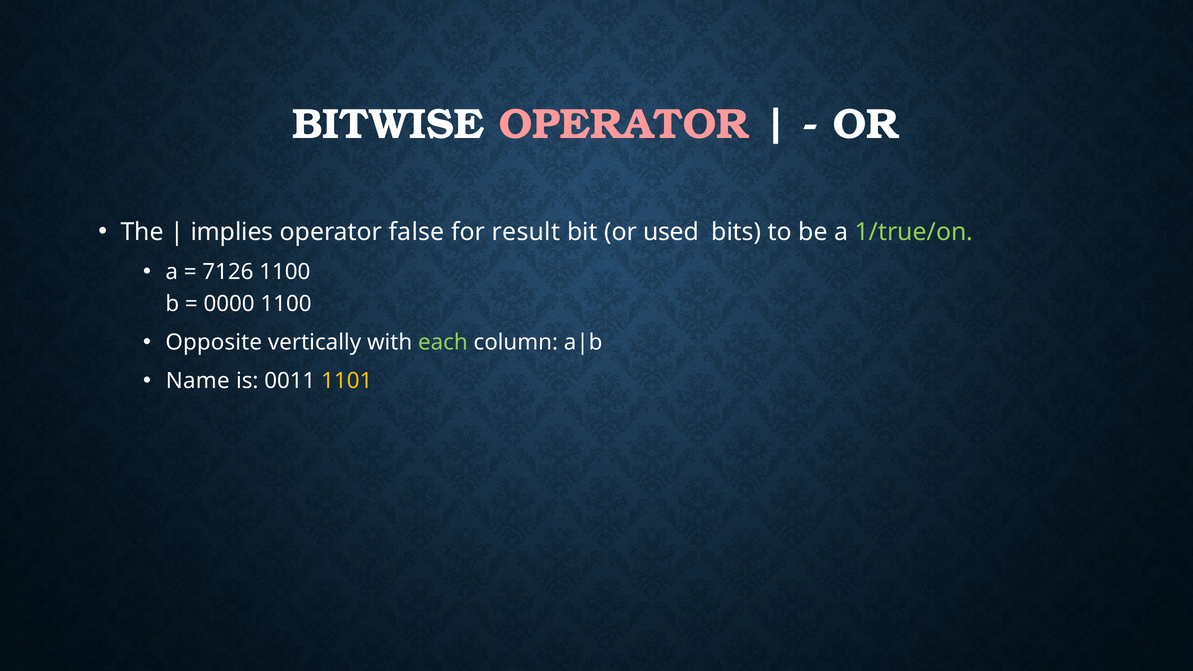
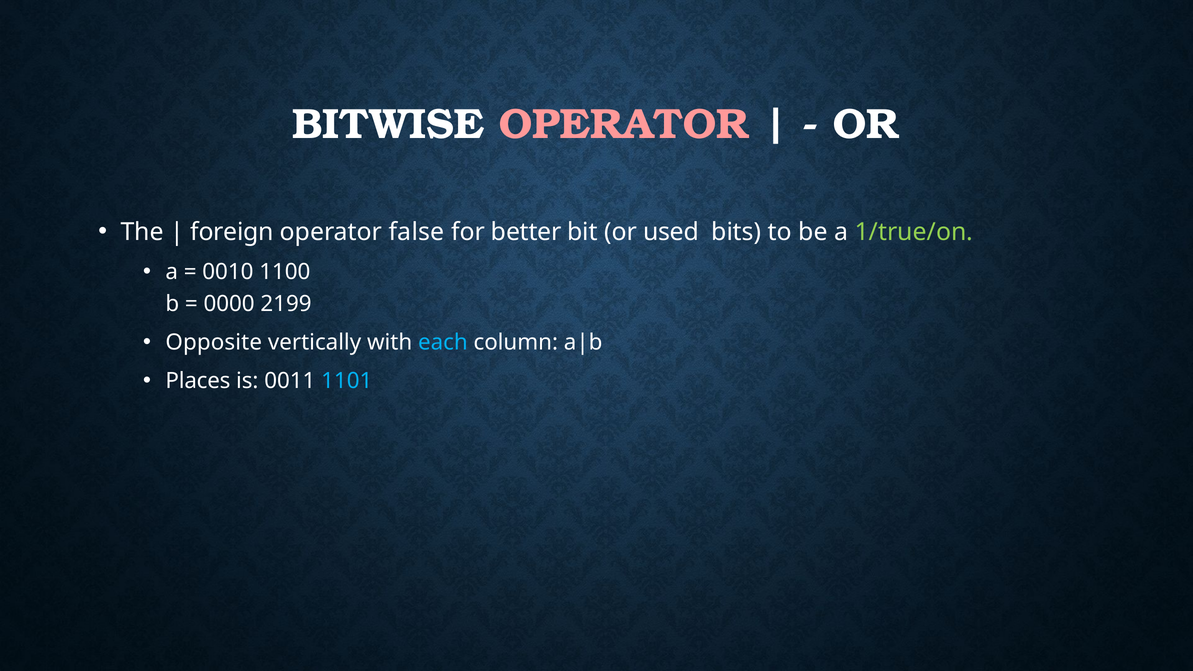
implies: implies -> foreign
result: result -> better
7126: 7126 -> 0010
0000 1100: 1100 -> 2199
each colour: light green -> light blue
Name: Name -> Places
1101 colour: yellow -> light blue
